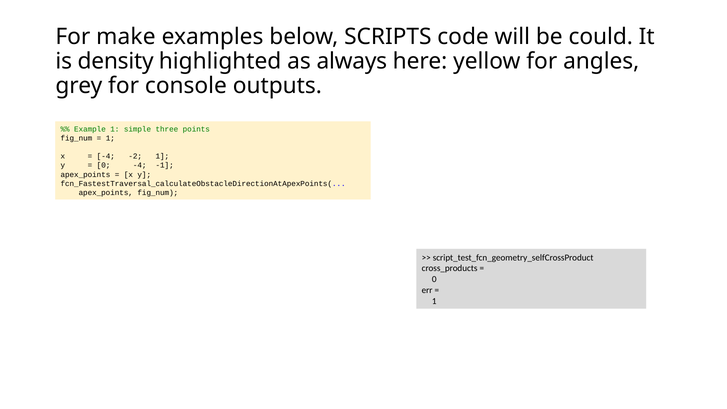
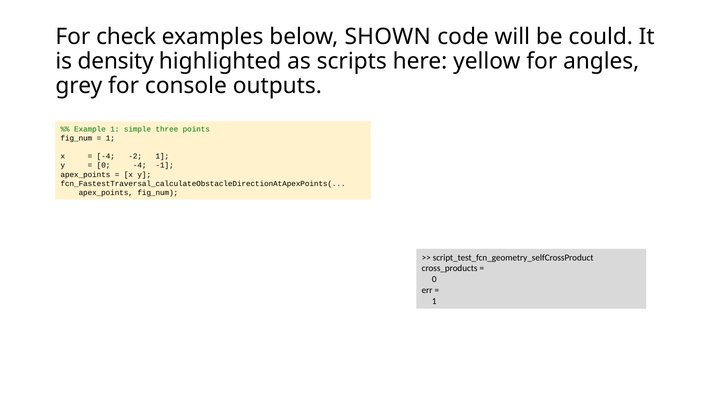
make: make -> check
SCRIPTS: SCRIPTS -> SHOWN
always: always -> scripts
